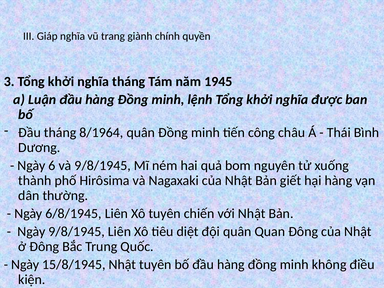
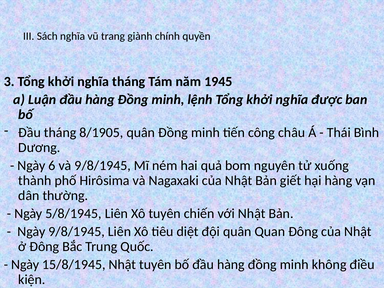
Giáp: Giáp -> Sách
8/1964: 8/1964 -> 8/1905
6/8/1945: 6/8/1945 -> 5/8/1945
